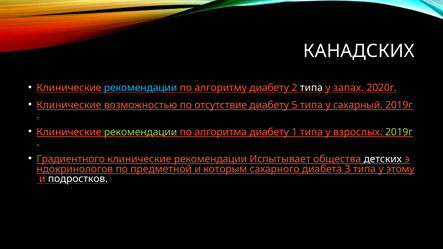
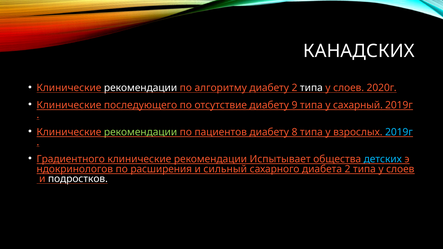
рекомендации at (141, 88) colour: light blue -> white
запах at (349, 88): запах -> слоев
возможностью: возможностью -> последующего
5: 5 -> 9
алгоритма: алгоритма -> пациентов
1: 1 -> 8
2019г at (399, 132) colour: light green -> light blue
детских colour: white -> light blue
предметной: предметной -> расширения
которым: которым -> сильный
диабета 3: 3 -> 2
этому at (400, 169): этому -> слоев
